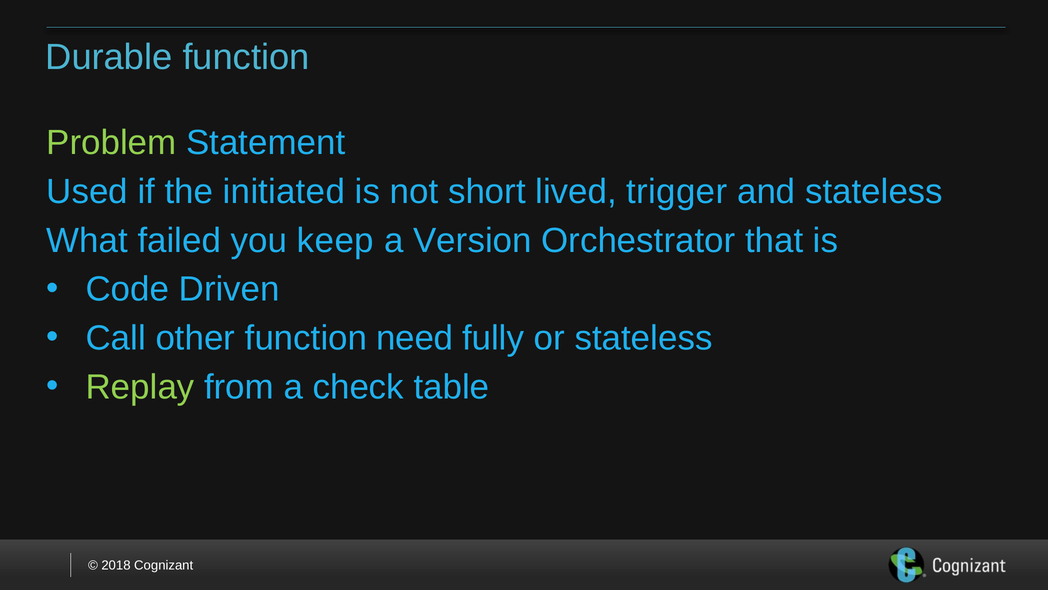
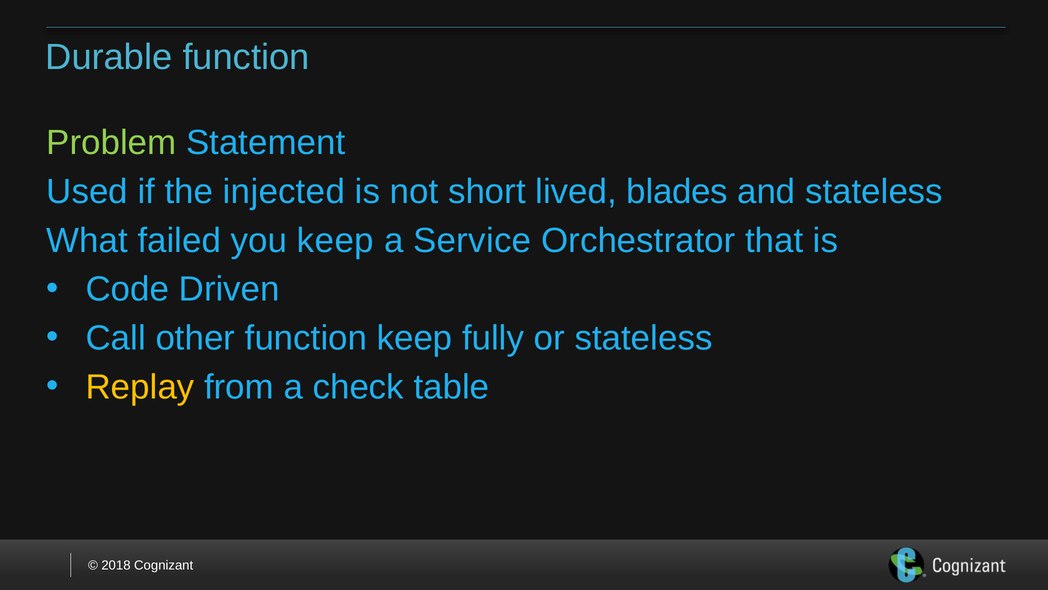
initiated: initiated -> injected
trigger: trigger -> blades
Version: Version -> Service
function need: need -> keep
Replay colour: light green -> yellow
